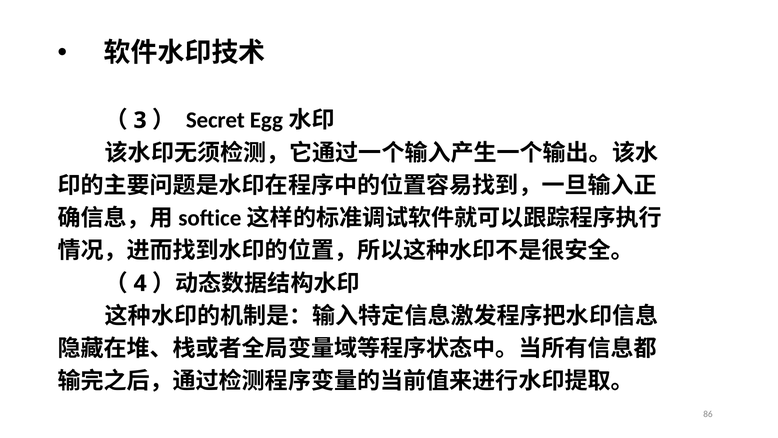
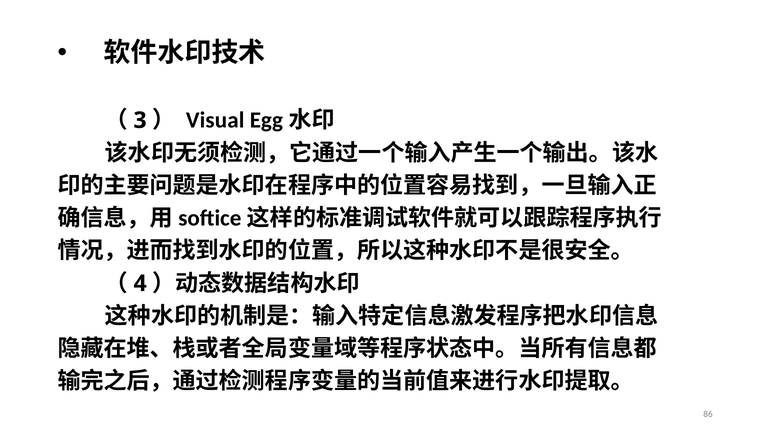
Secret: Secret -> Visual
